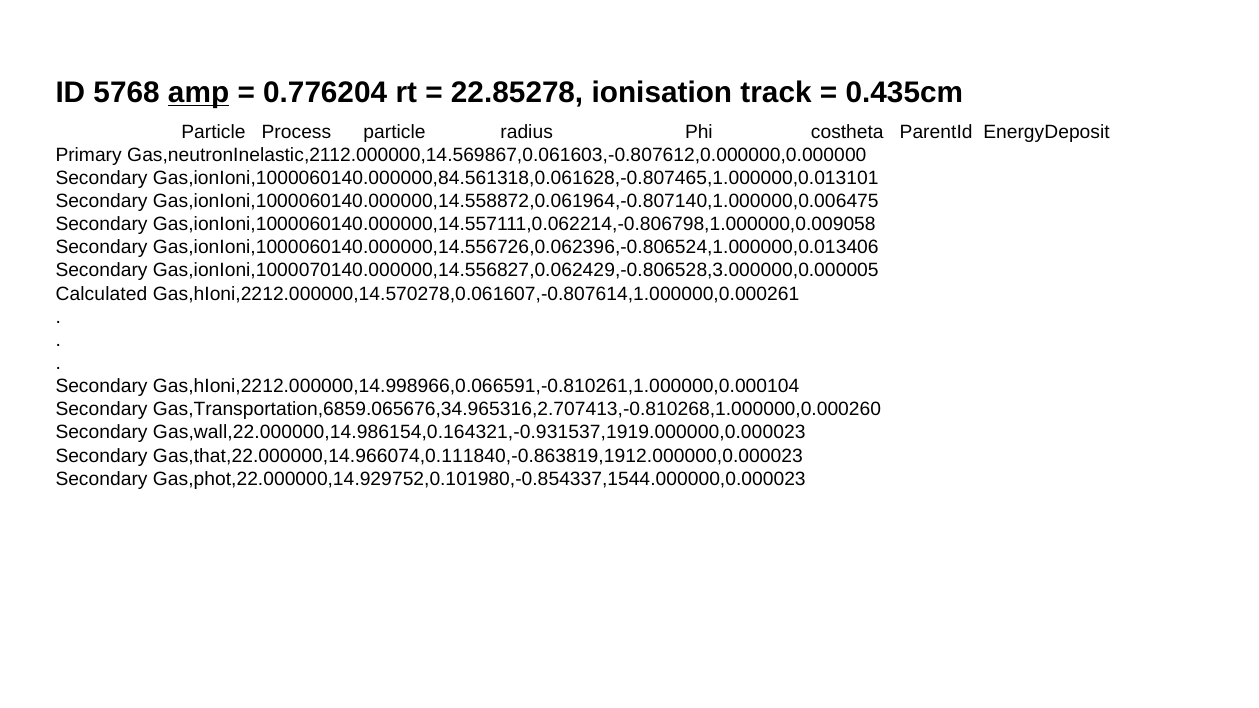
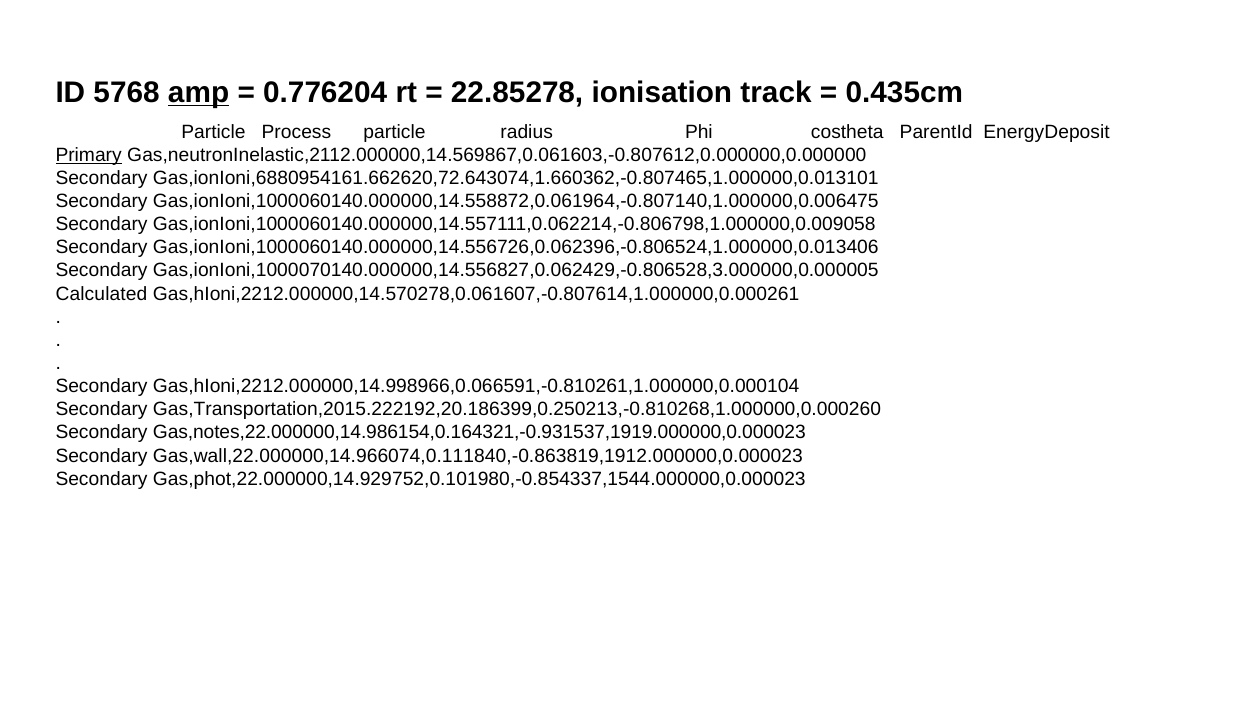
Primary underline: none -> present
Gas,ionIoni,1000060140.000000,84.561318,0.061628,-0.807465,1.000000,0.013101: Gas,ionIoni,1000060140.000000,84.561318,0.061628,-0.807465,1.000000,0.013101 -> Gas,ionIoni,6880954161.662620,72.643074,1.660362,-0.807465,1.000000,0.013101
Gas,Transportation,6859.065676,34.965316,2.707413,-0.810268,1.000000,0.000260: Gas,Transportation,6859.065676,34.965316,2.707413,-0.810268,1.000000,0.000260 -> Gas,Transportation,2015.222192,20.186399,0.250213,-0.810268,1.000000,0.000260
Gas,wall,22.000000,14.986154,0.164321,-0.931537,1919.000000,0.000023: Gas,wall,22.000000,14.986154,0.164321,-0.931537,1919.000000,0.000023 -> Gas,notes,22.000000,14.986154,0.164321,-0.931537,1919.000000,0.000023
Gas,that,22.000000,14.966074,0.111840,-0.863819,1912.000000,0.000023: Gas,that,22.000000,14.966074,0.111840,-0.863819,1912.000000,0.000023 -> Gas,wall,22.000000,14.966074,0.111840,-0.863819,1912.000000,0.000023
